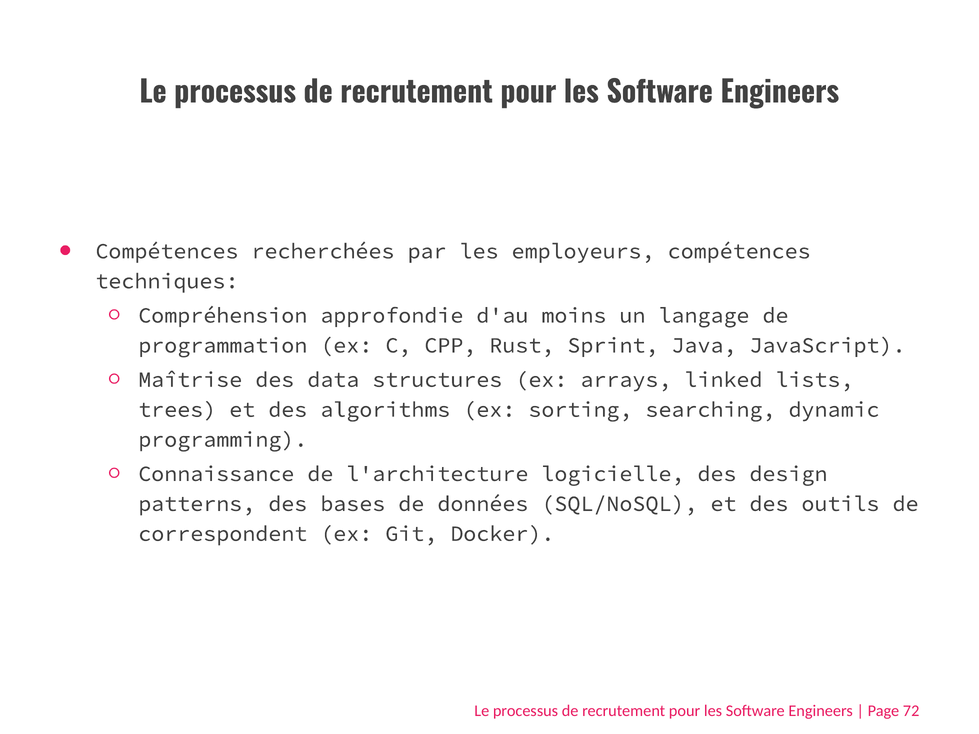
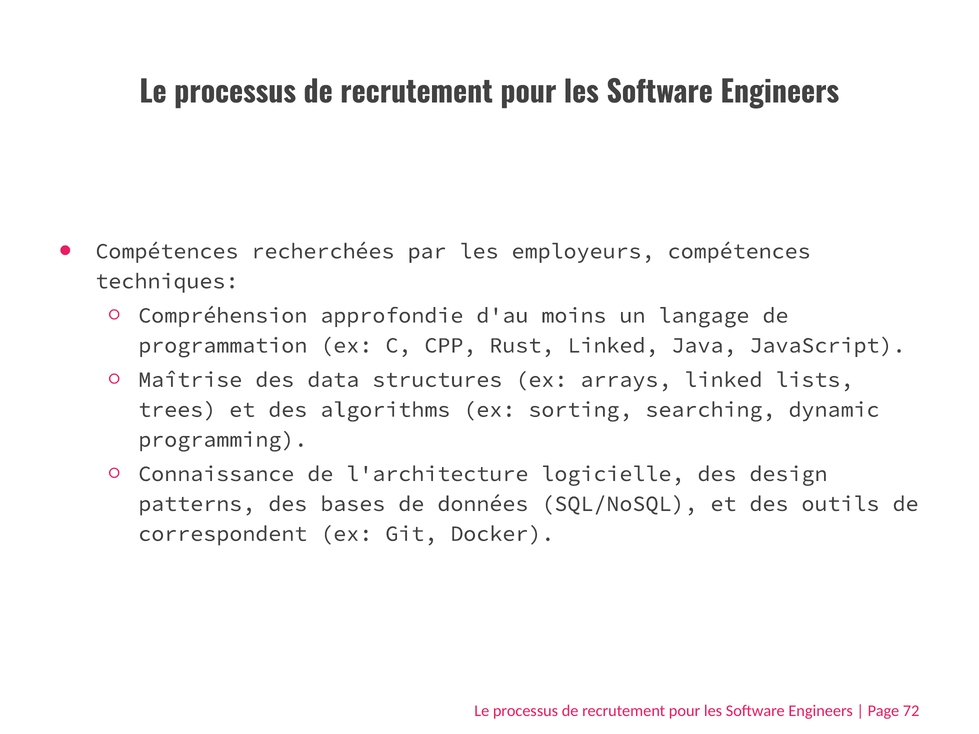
Rust Sprint: Sprint -> Linked
